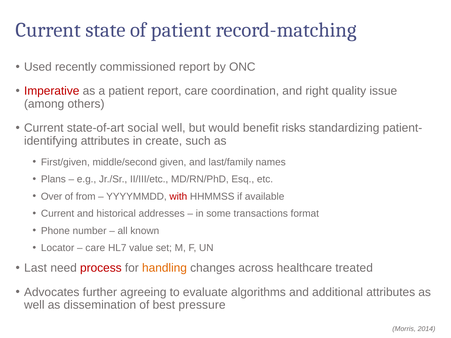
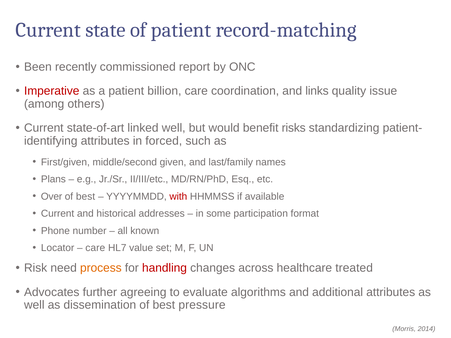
Used: Used -> Been
patient report: report -> billion
right: right -> links
social: social -> linked
create: create -> forced
from at (86, 197): from -> best
transactions: transactions -> participation
Last: Last -> Risk
process colour: red -> orange
handling colour: orange -> red
